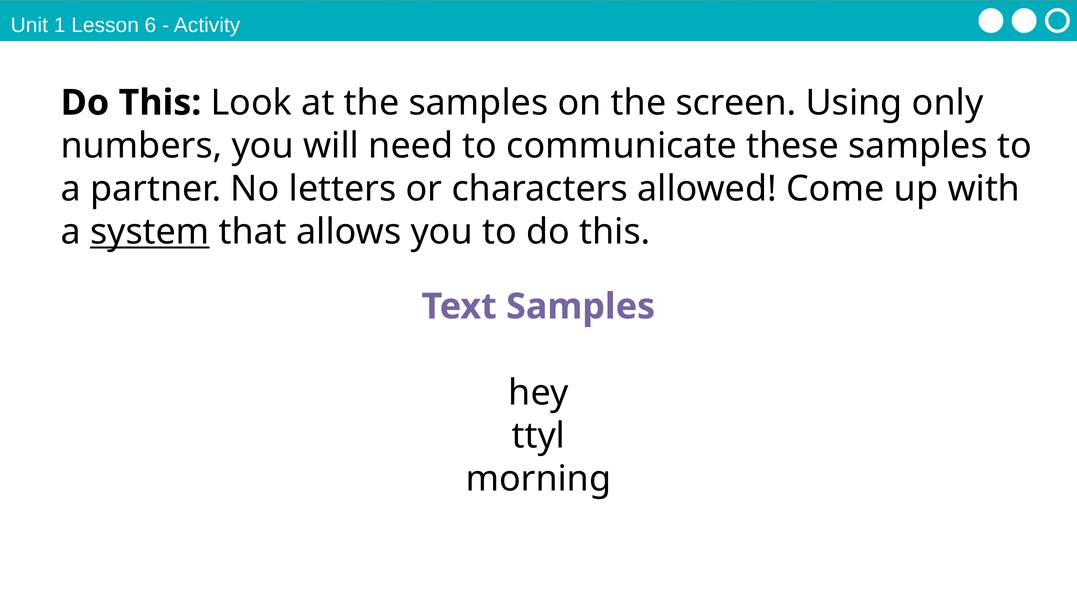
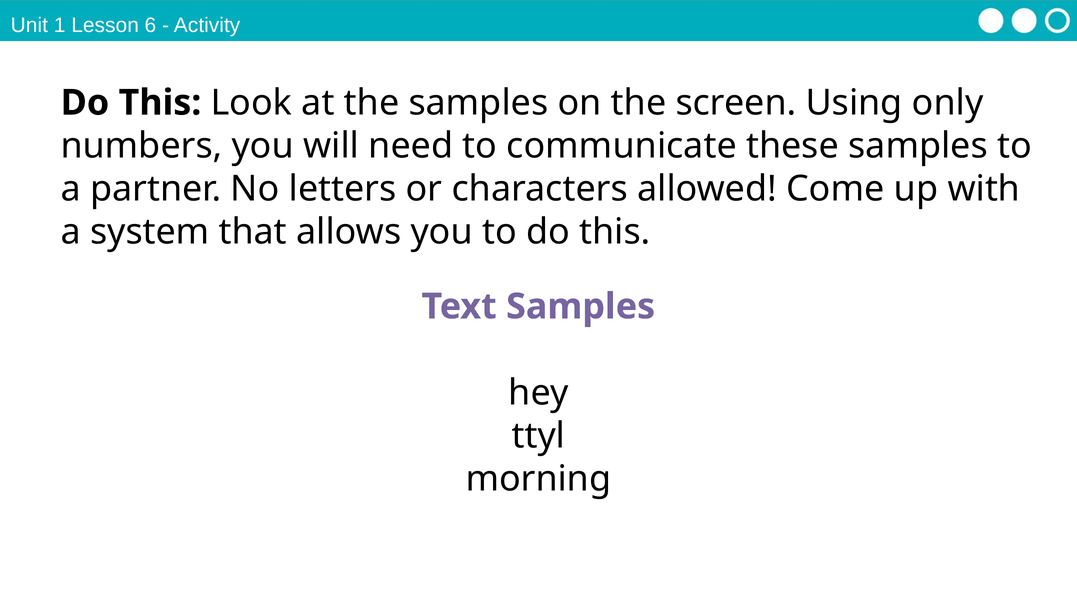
system underline: present -> none
